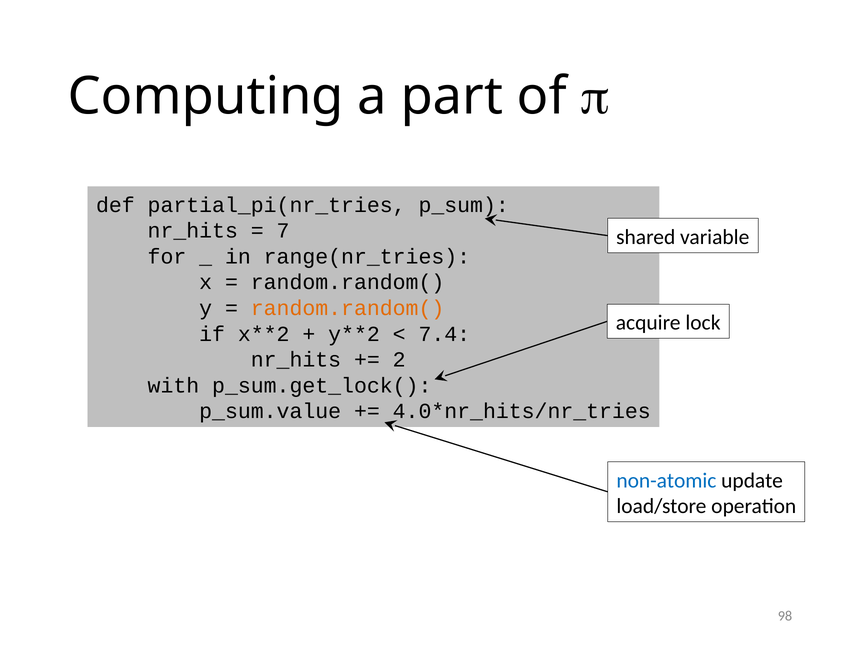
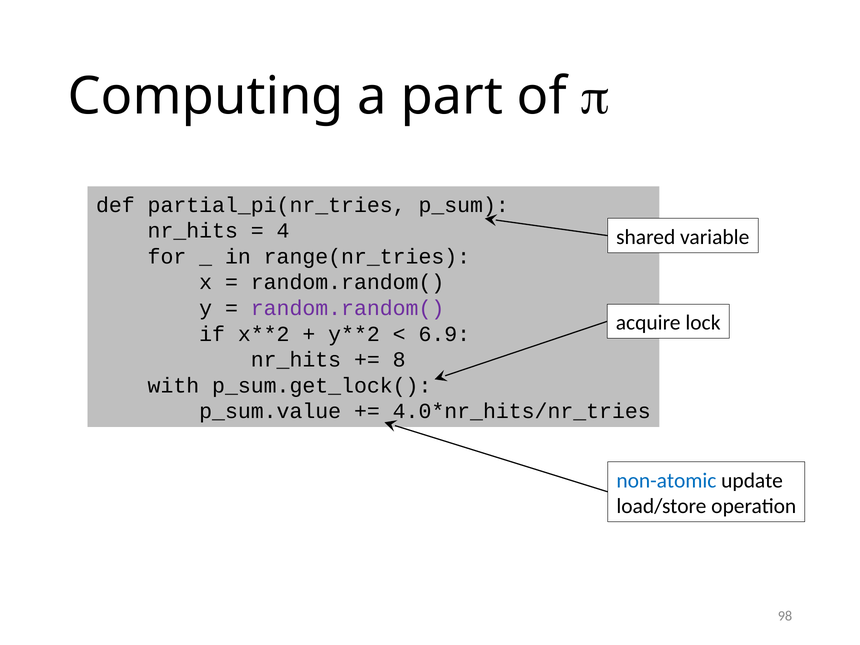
7: 7 -> 4
random.random( at (348, 308) colour: orange -> purple
7.4: 7.4 -> 6.9
2: 2 -> 8
